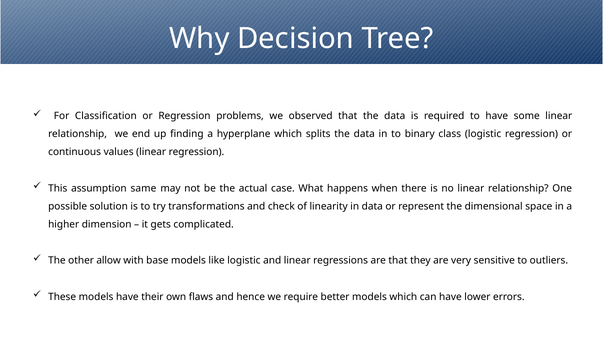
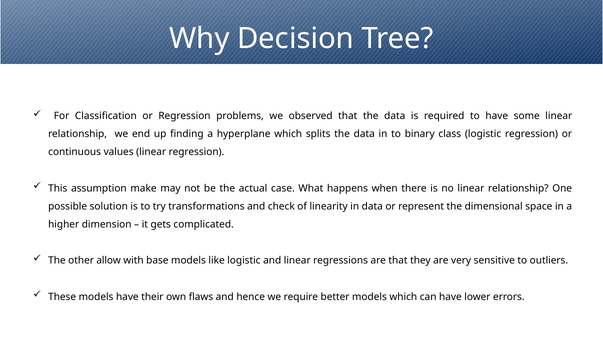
same: same -> make
